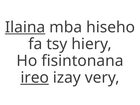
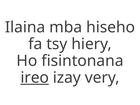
Ilaina underline: present -> none
